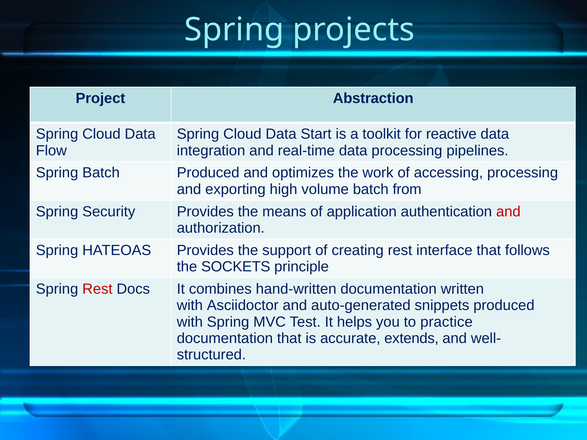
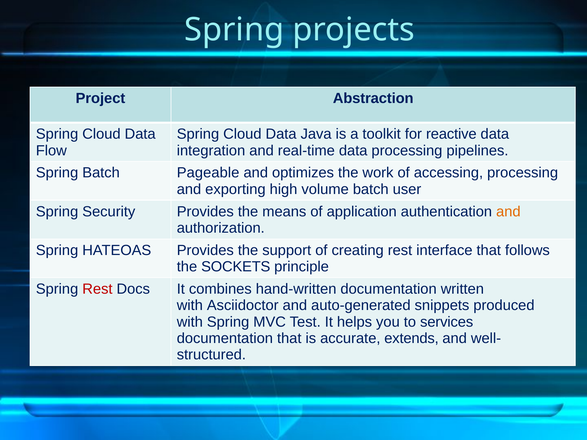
Start: Start -> Java
Batch Produced: Produced -> Pageable
from: from -> user
and at (508, 212) colour: red -> orange
practice: practice -> services
